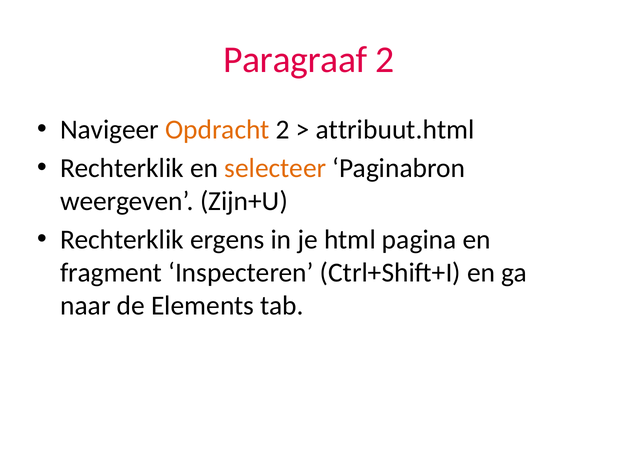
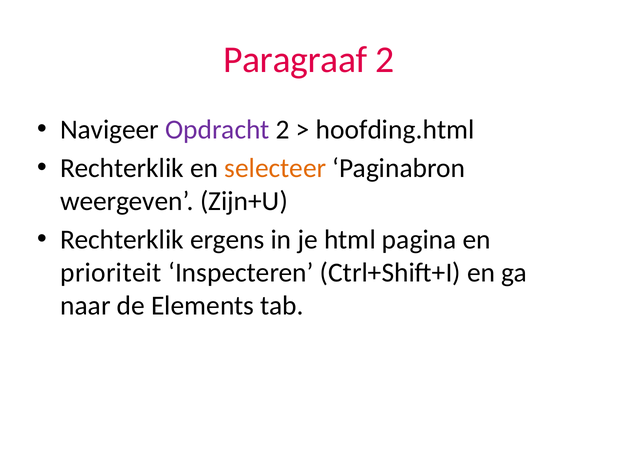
Opdracht colour: orange -> purple
attribuut.html: attribuut.html -> hoofding.html
fragment: fragment -> prioriteit
